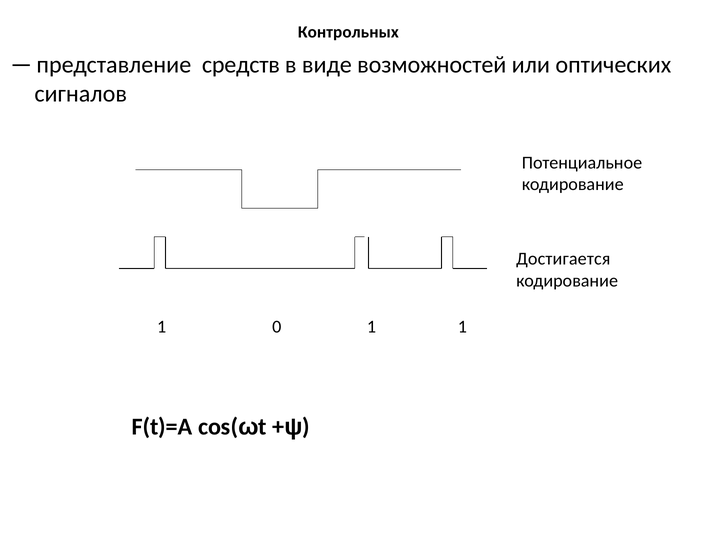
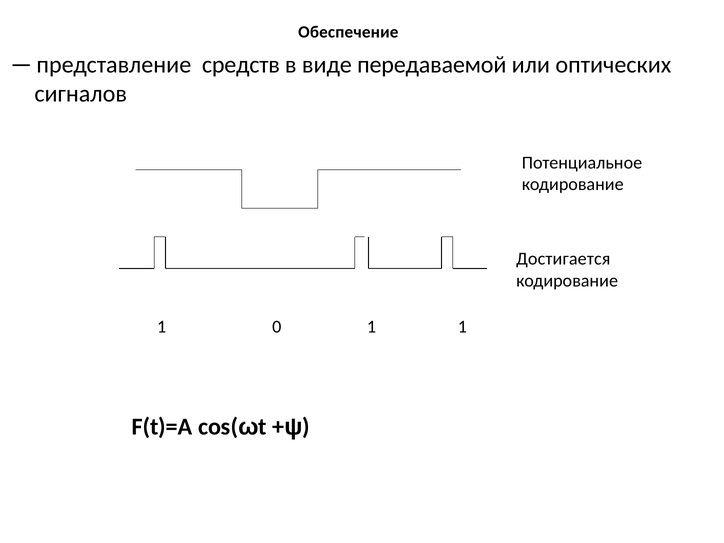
Контрольных: Контрольных -> Обеспечение
возможностей: возможностей -> передаваемой
